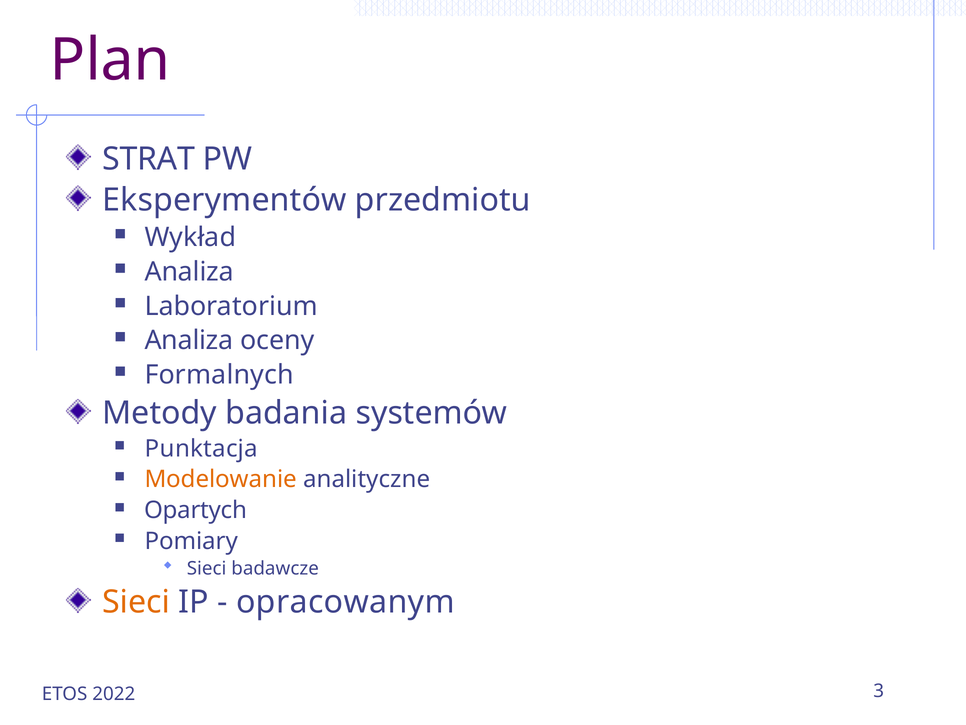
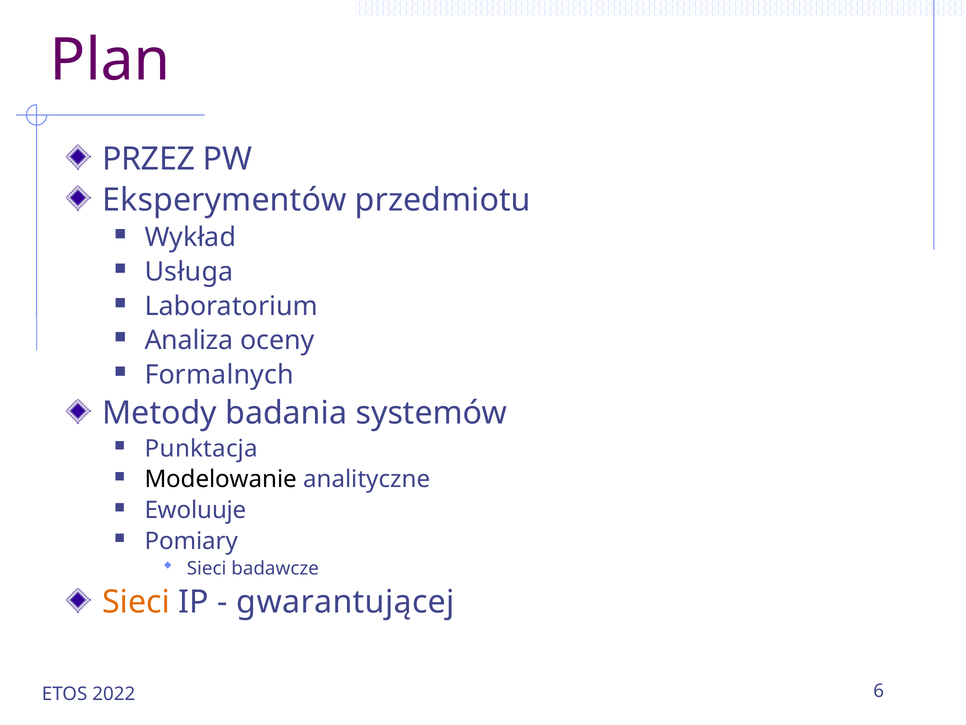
STRAT: STRAT -> PRZEZ
Analiza at (189, 272): Analiza -> Usługa
Modelowanie colour: orange -> black
Opartych: Opartych -> Ewoluuje
opracowanym: opracowanym -> gwarantującej
3: 3 -> 6
